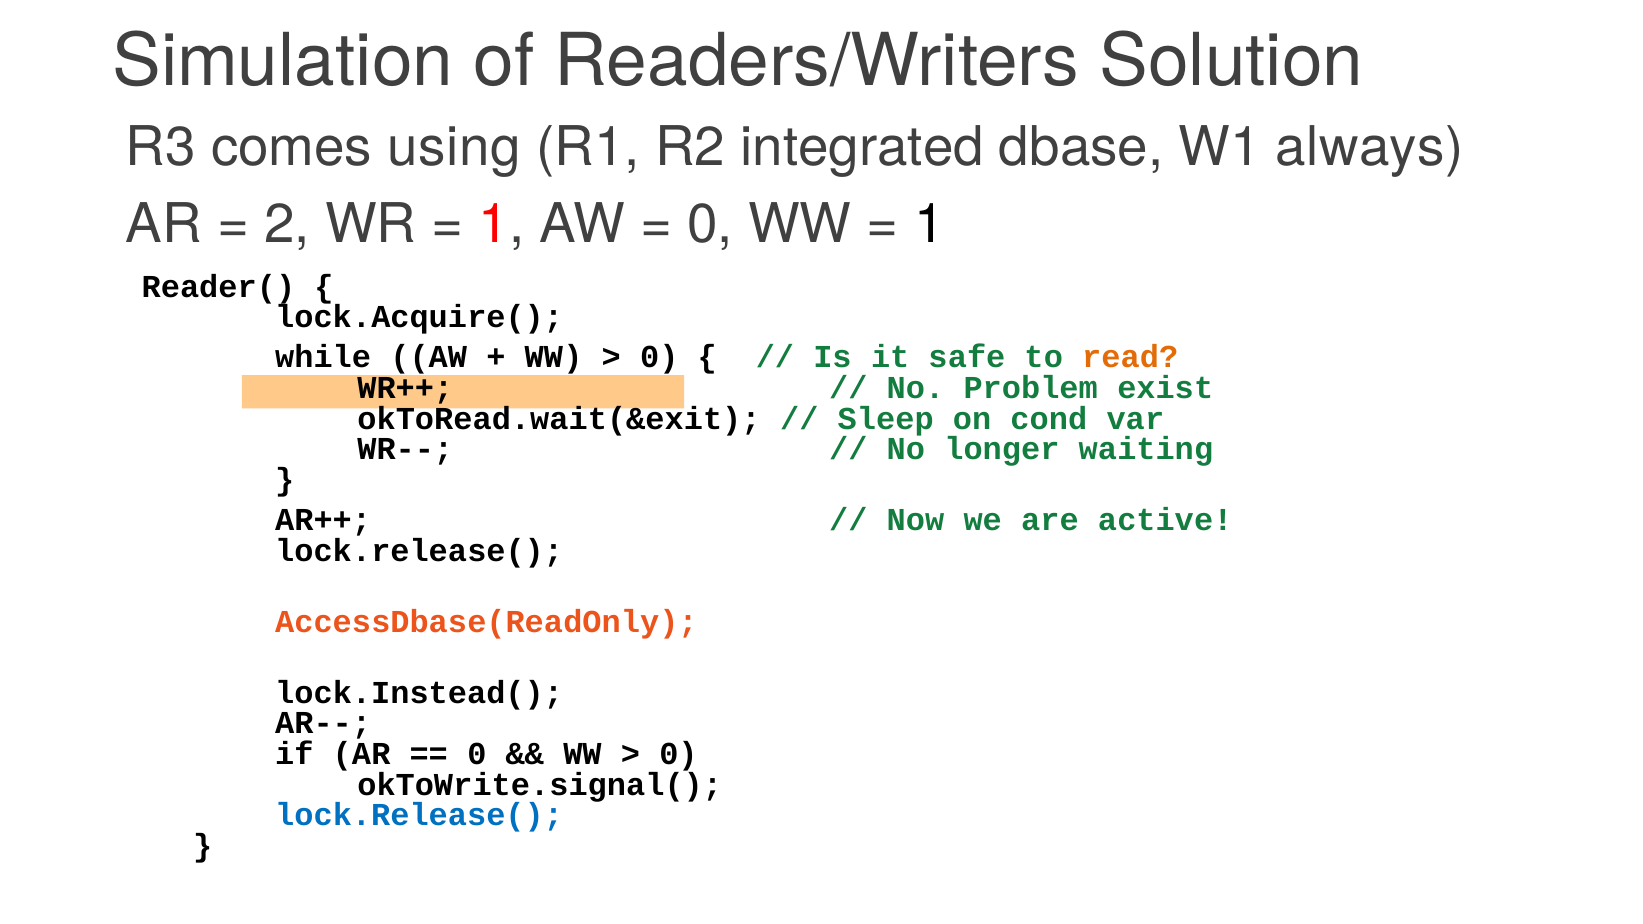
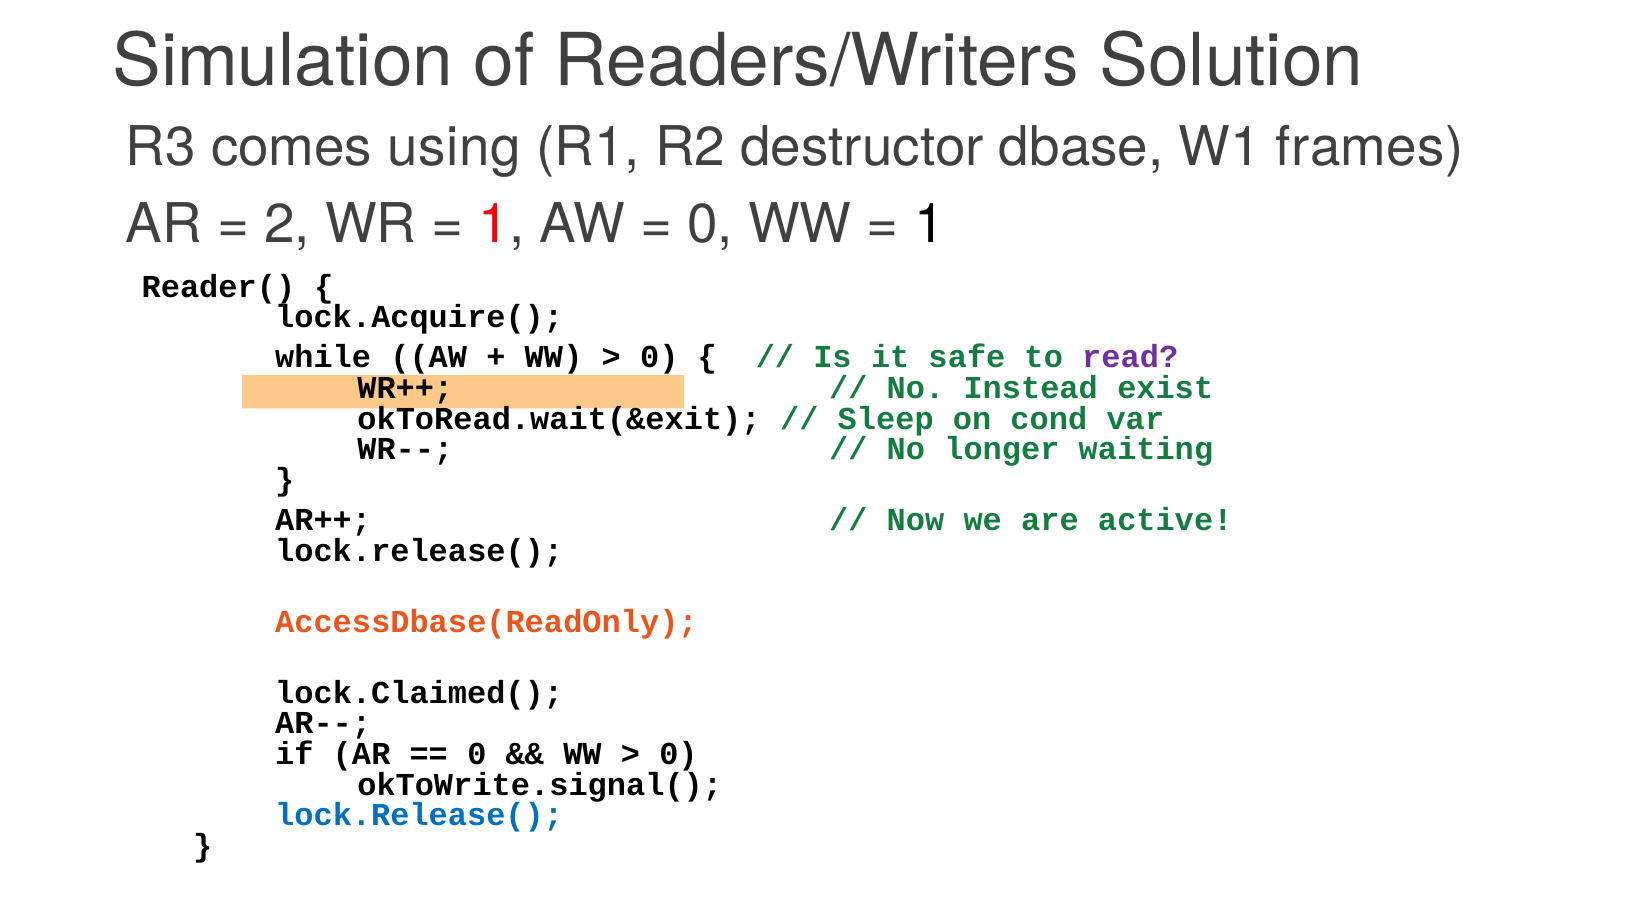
integrated: integrated -> destructor
always: always -> frames
read colour: orange -> purple
Problem: Problem -> Instead
lock.Instead(: lock.Instead( -> lock.Claimed(
